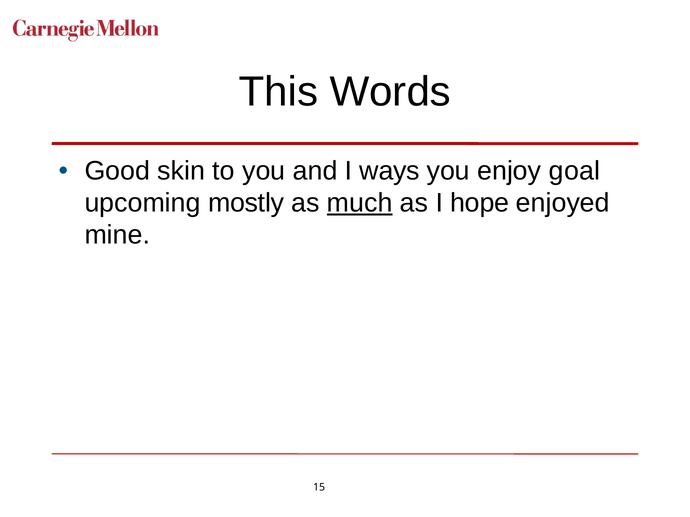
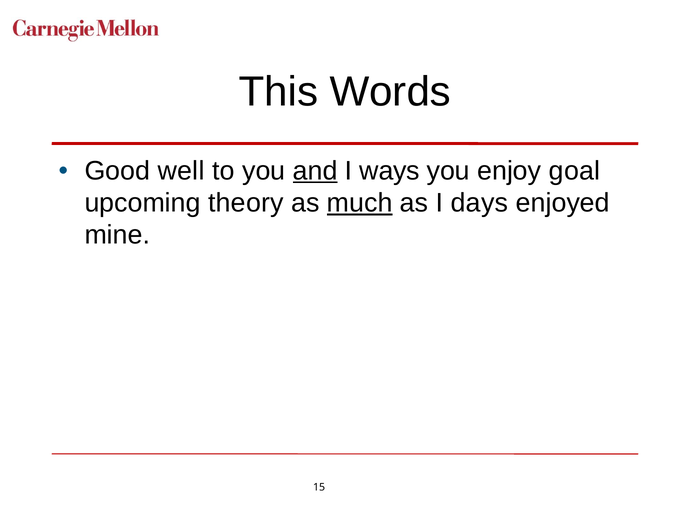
skin: skin -> well
and underline: none -> present
mostly: mostly -> theory
hope: hope -> days
